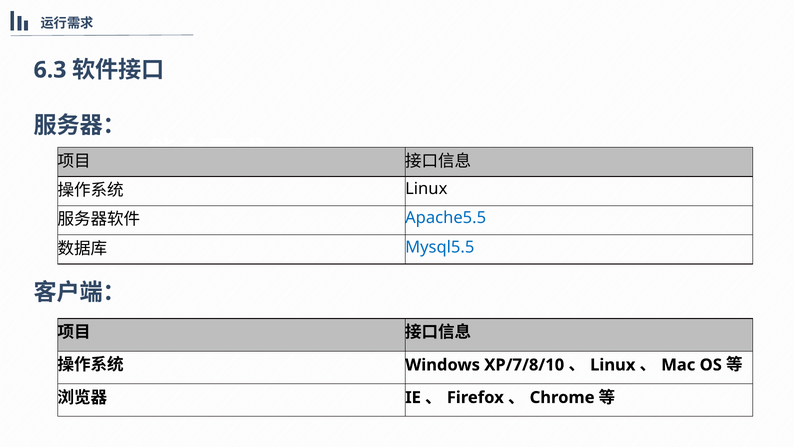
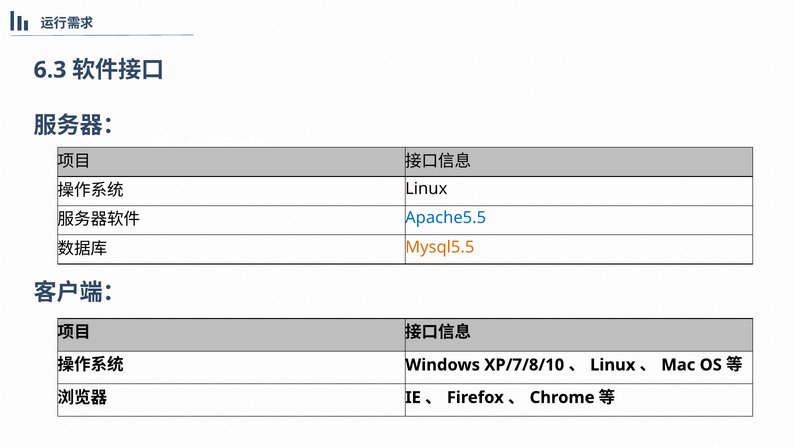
Mysql5.5 colour: blue -> orange
